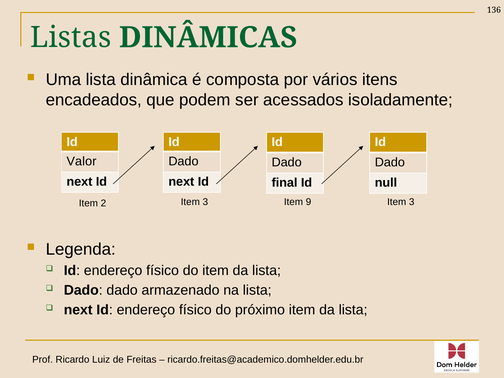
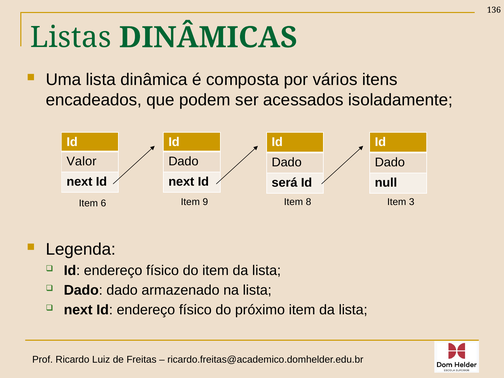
final: final -> será
9: 9 -> 8
2: 2 -> 6
3 at (205, 202): 3 -> 9
